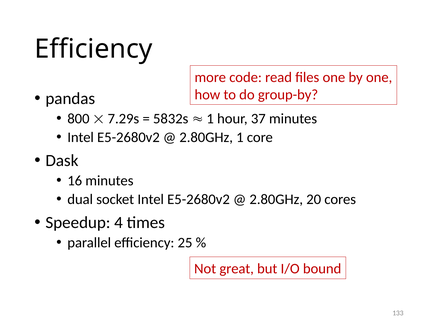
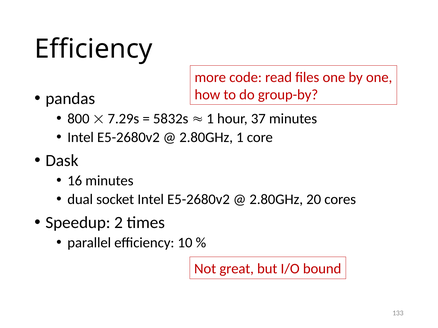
4: 4 -> 2
25: 25 -> 10
